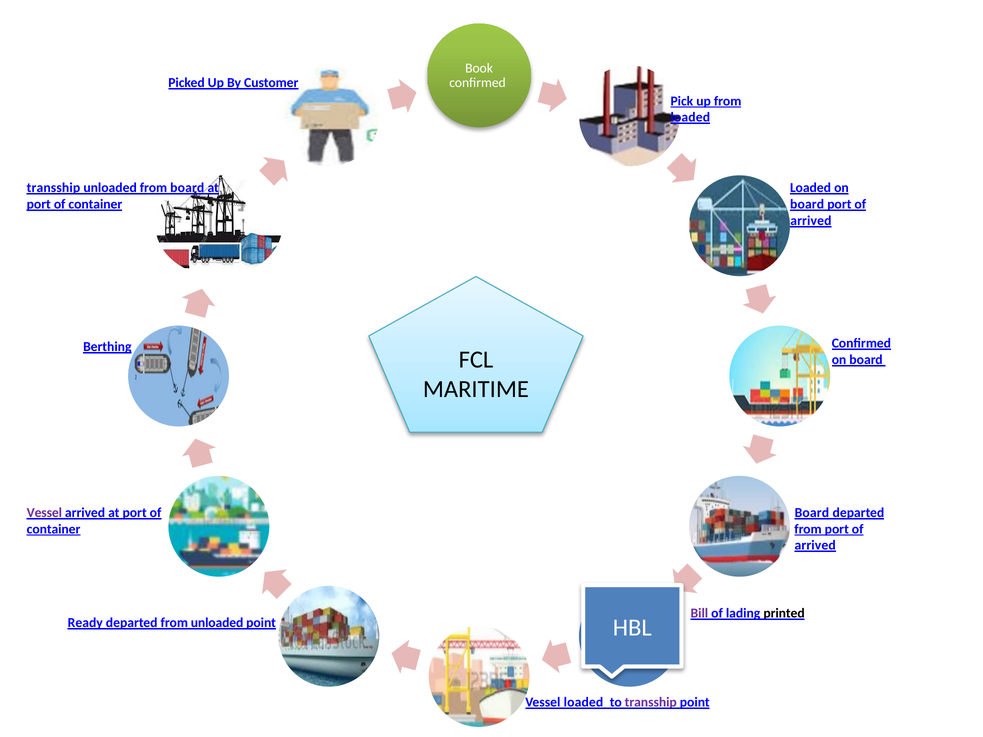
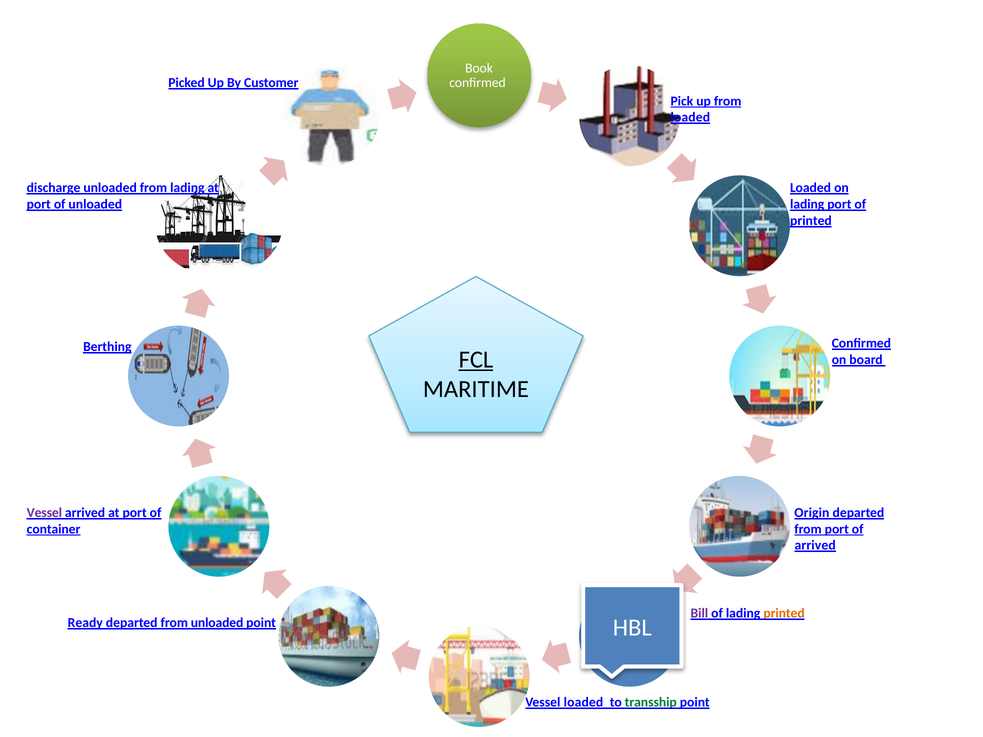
transship at (53, 188): transship -> discharge
from board: board -> lading
container at (95, 204): container -> unloaded
board at (807, 204): board -> lading
arrived at (811, 221): arrived -> printed
FCL underline: none -> present
Board at (812, 513): Board -> Origin
printed at (784, 614) colour: black -> orange
transship at (651, 702) colour: purple -> green
